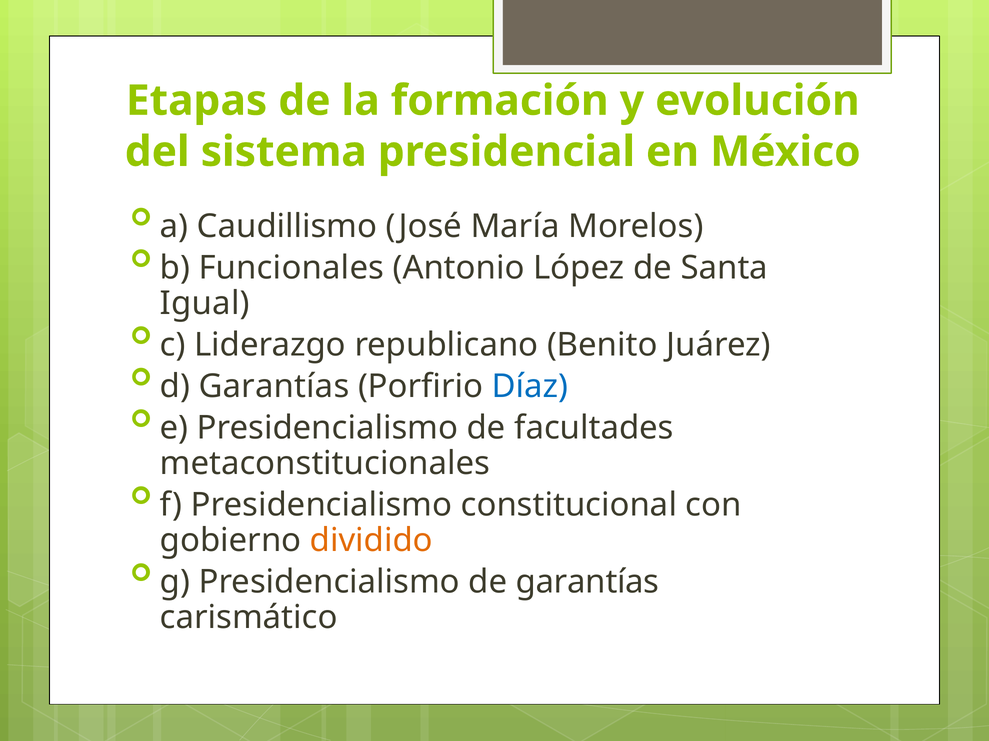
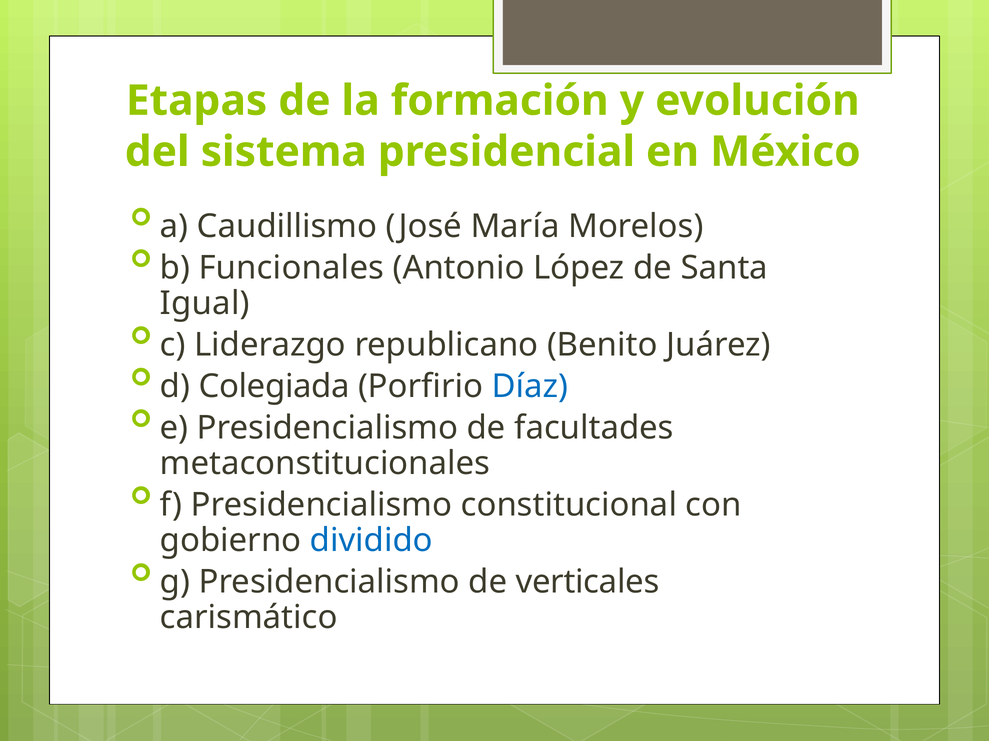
d Garantías: Garantías -> Colegiada
dividido colour: orange -> blue
de garantías: garantías -> verticales
